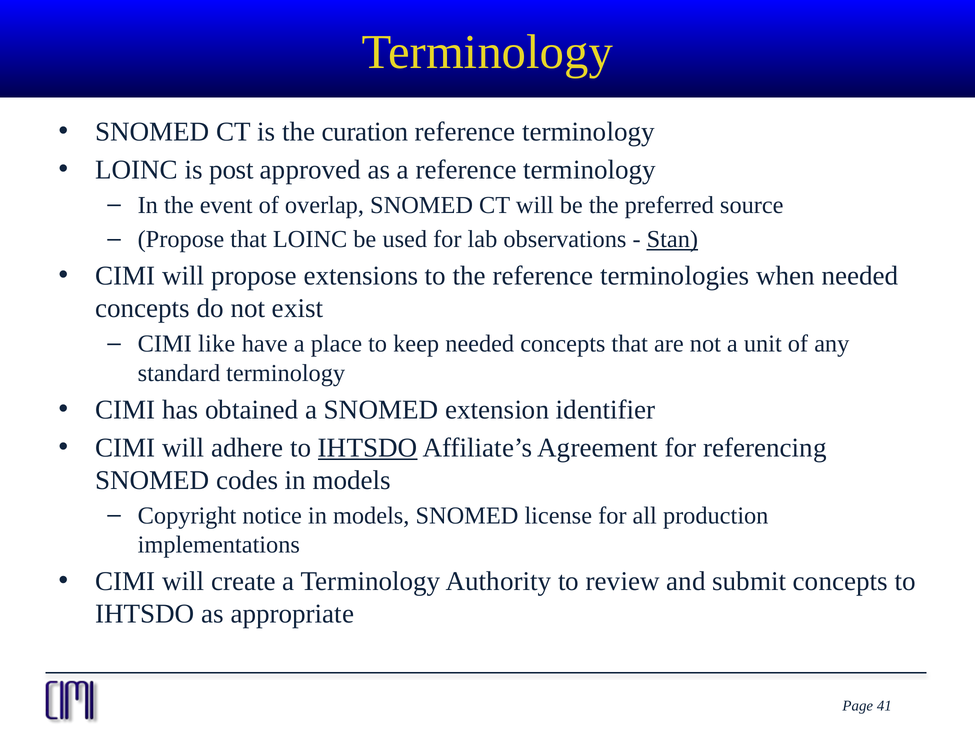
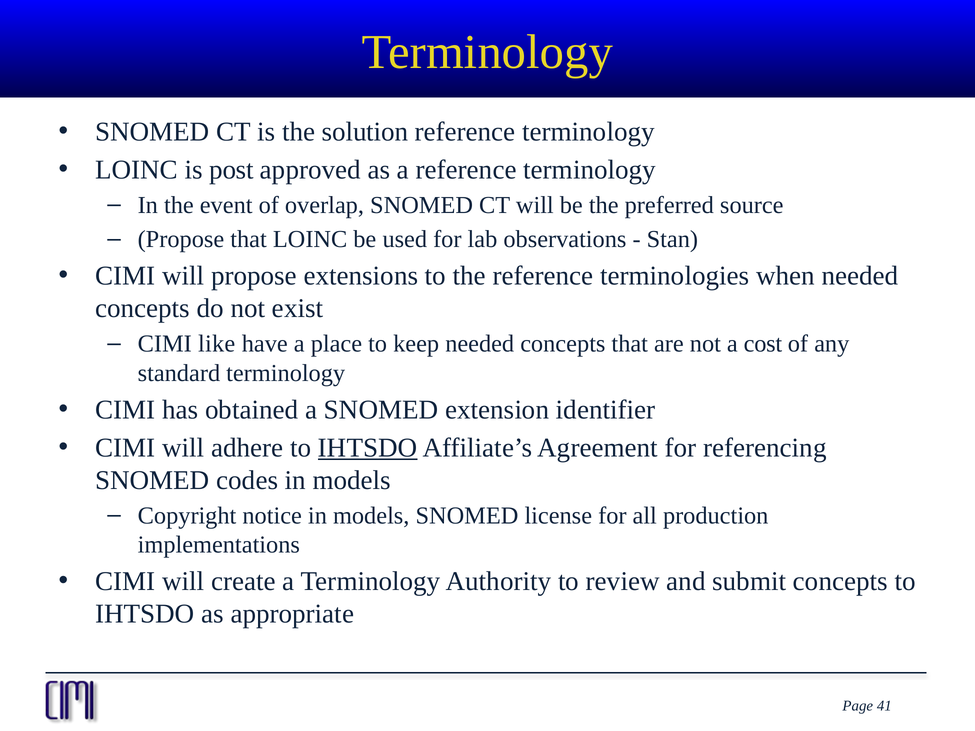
curation: curation -> solution
Stan underline: present -> none
unit: unit -> cost
